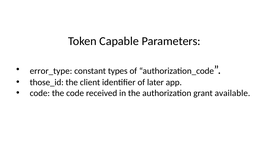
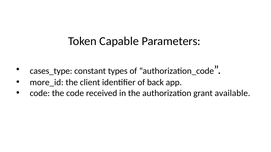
error_type: error_type -> cases_type
those_id: those_id -> more_id
later: later -> back
